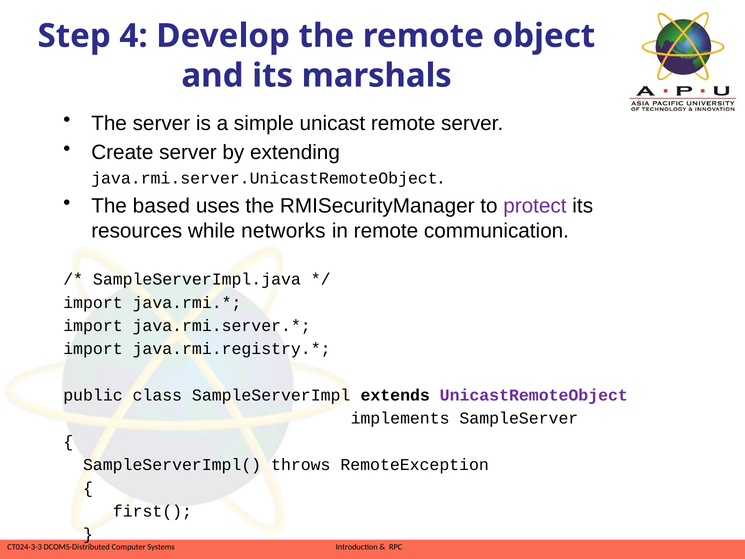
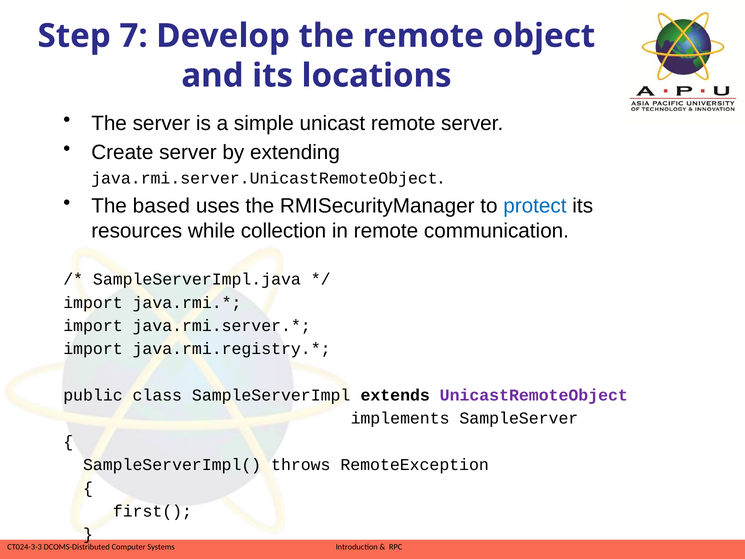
4: 4 -> 7
marshals: marshals -> locations
protect colour: purple -> blue
networks: networks -> collection
